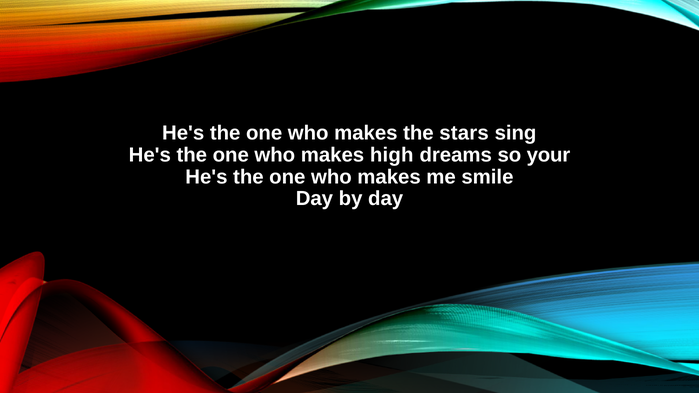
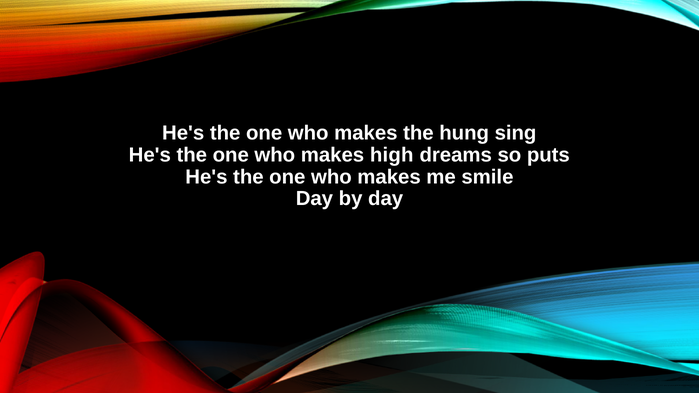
stars: stars -> hung
your: your -> puts
